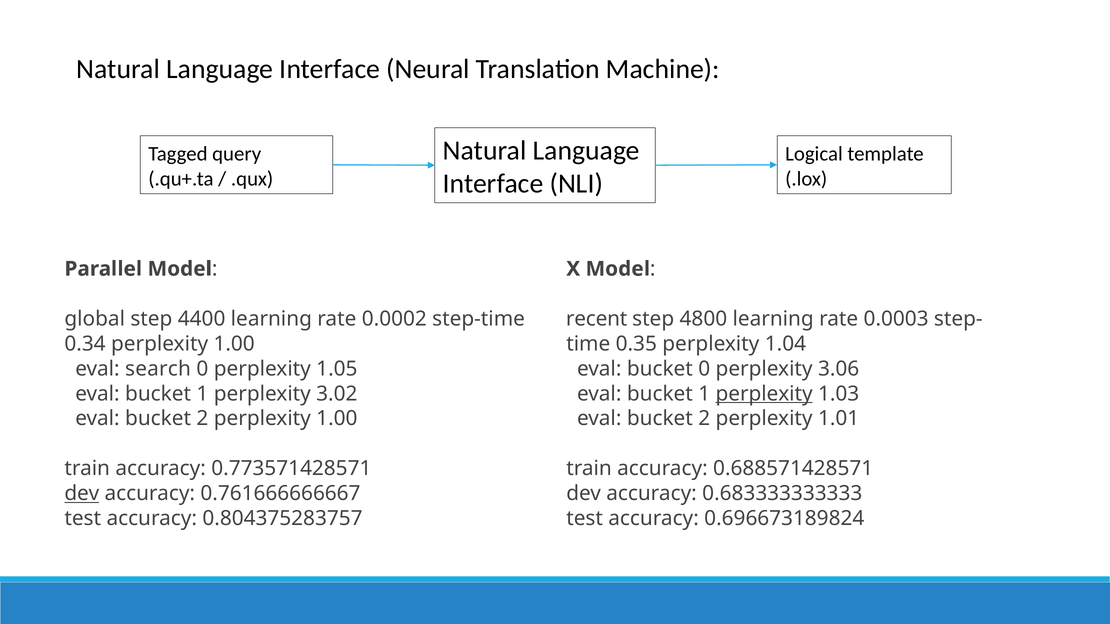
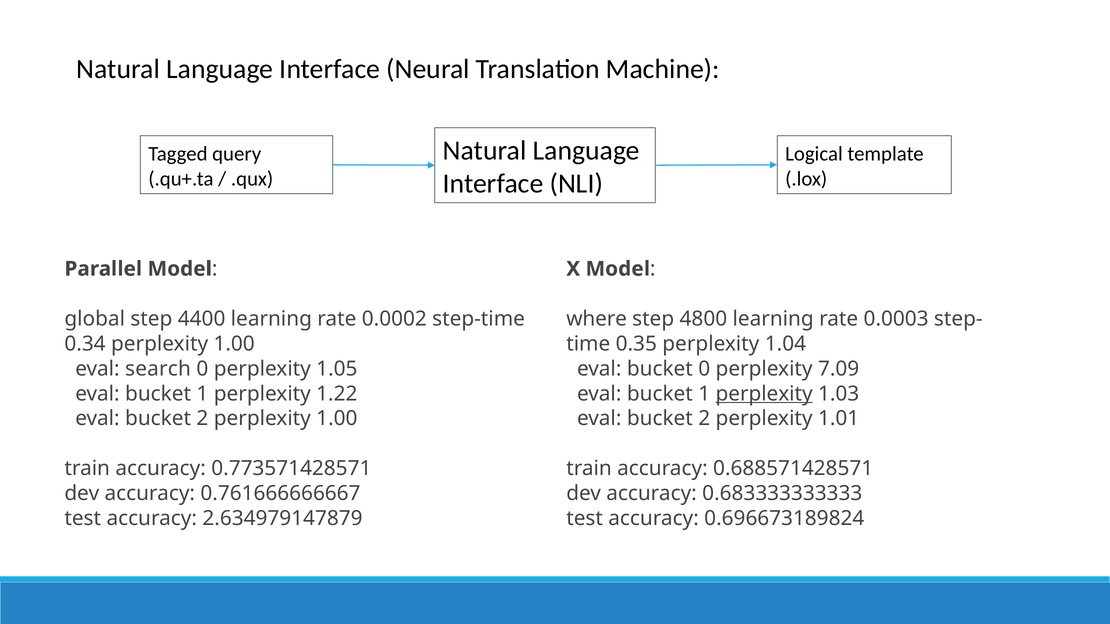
recent: recent -> where
3.06: 3.06 -> 7.09
3.02: 3.02 -> 1.22
dev at (82, 494) underline: present -> none
0.804375283757: 0.804375283757 -> 2.634979147879
